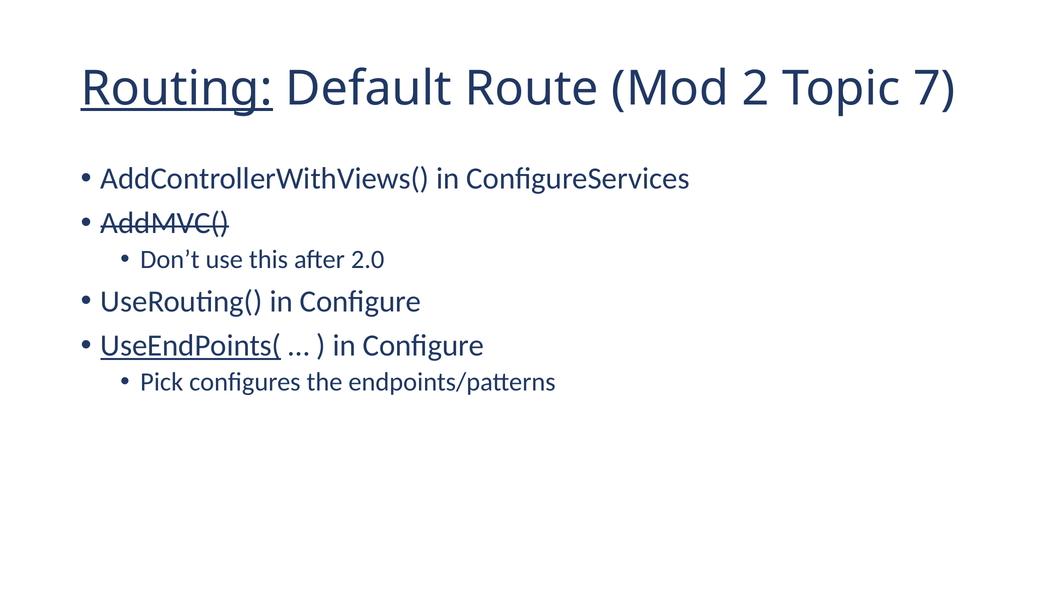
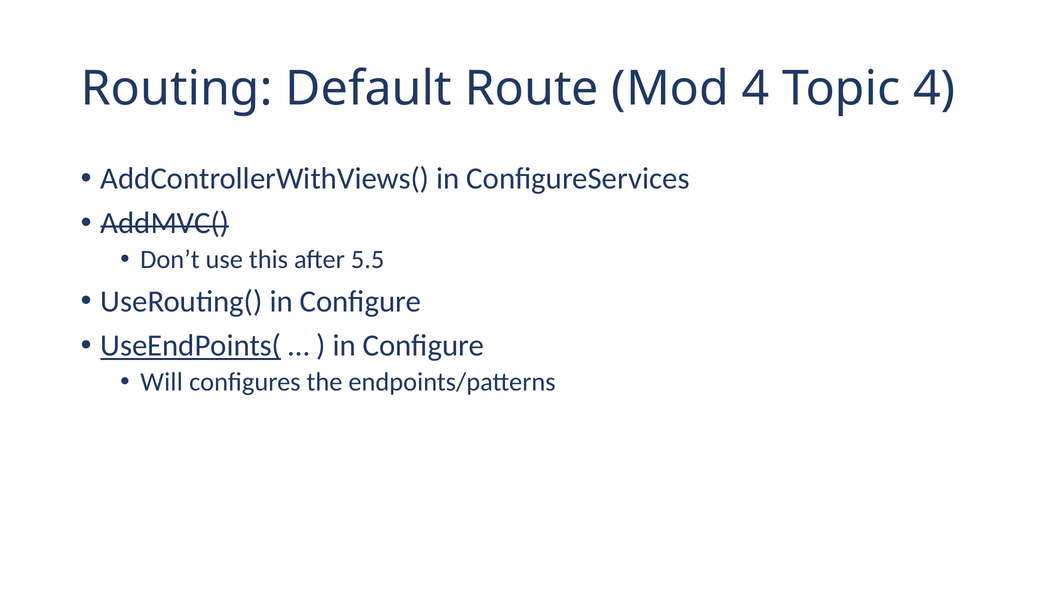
Routing underline: present -> none
Mod 2: 2 -> 4
Topic 7: 7 -> 4
2.0: 2.0 -> 5.5
Pick: Pick -> Will
